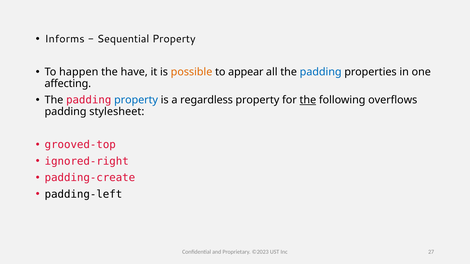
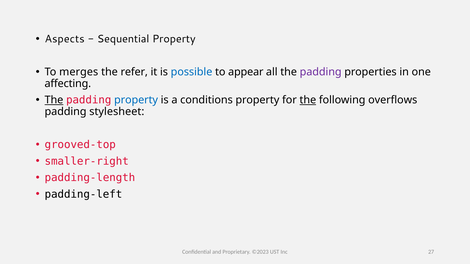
Informs: Informs -> Aspects
happen: happen -> merges
have: have -> refer
possible colour: orange -> blue
padding at (321, 72) colour: blue -> purple
The at (54, 100) underline: none -> present
regardless: regardless -> conditions
ignored-right: ignored-right -> smaller-right
padding-create: padding-create -> padding-length
